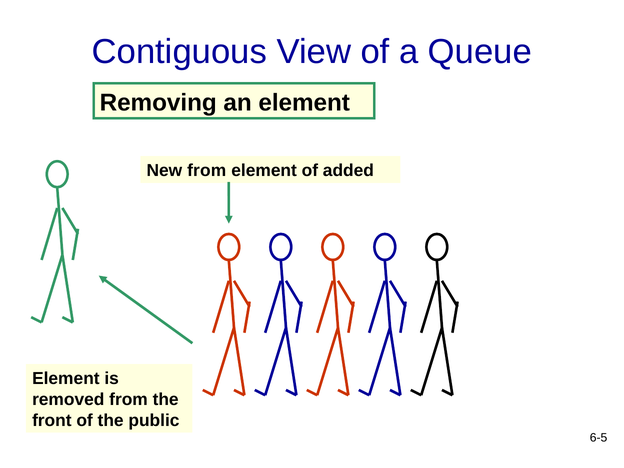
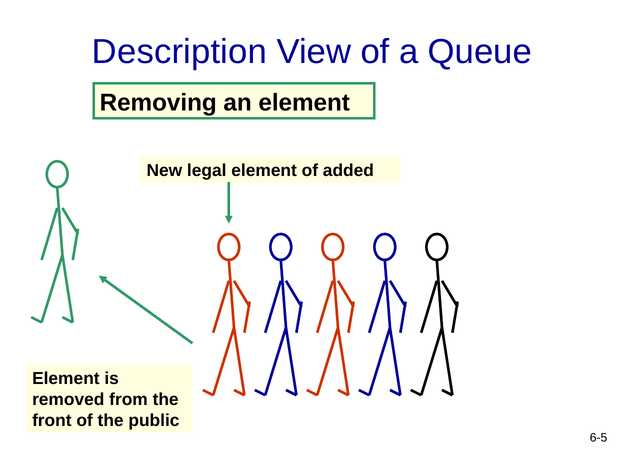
Contiguous: Contiguous -> Description
New from: from -> legal
